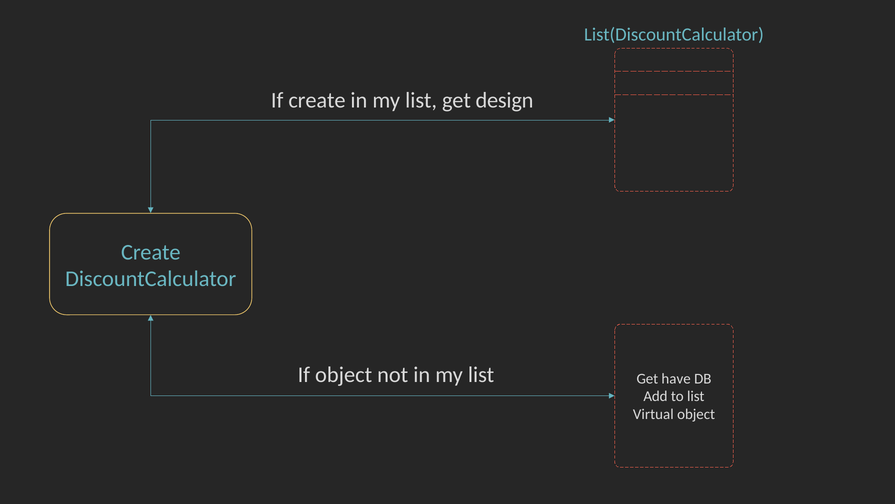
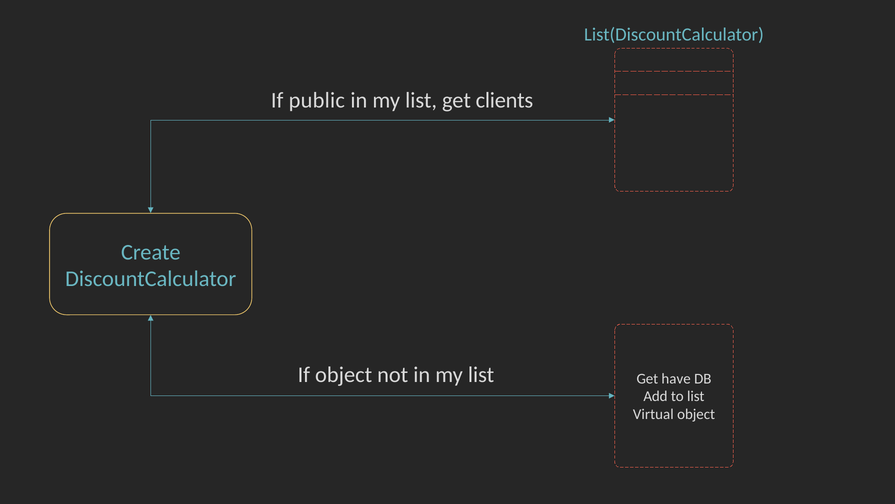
If create: create -> public
design: design -> clients
